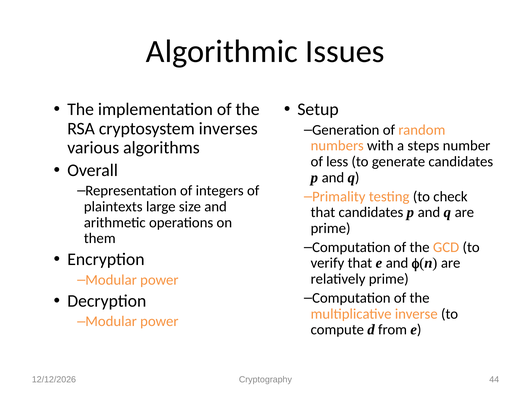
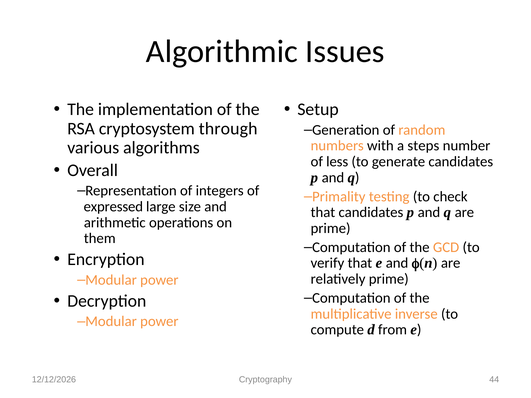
inverses: inverses -> through
plaintexts: plaintexts -> expressed
